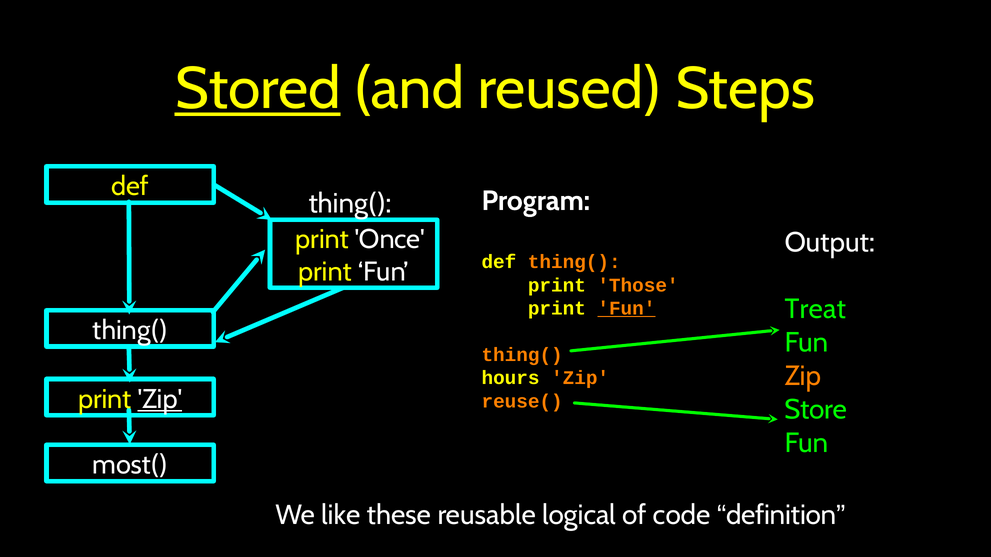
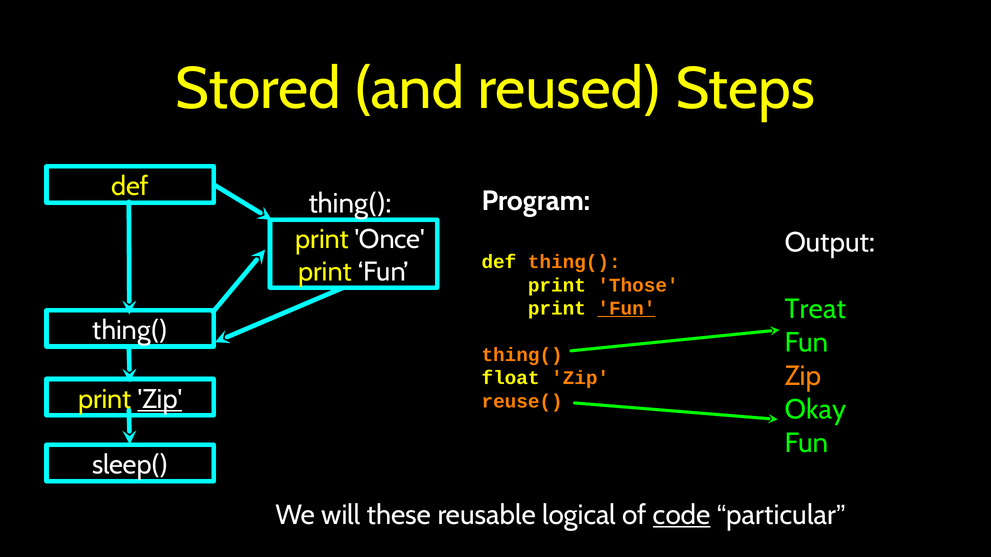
Stored underline: present -> none
hours: hours -> float
Store: Store -> Okay
most(: most( -> sleep(
like: like -> will
code underline: none -> present
definition: definition -> particular
